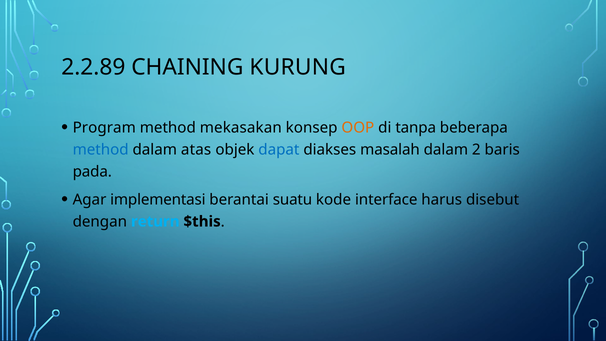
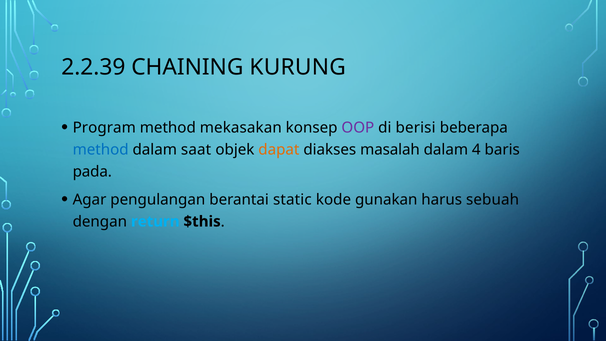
2.2.89: 2.2.89 -> 2.2.39
OOP colour: orange -> purple
tanpa: tanpa -> berisi
atas: atas -> saat
dapat colour: blue -> orange
2: 2 -> 4
implementasi: implementasi -> pengulangan
suatu: suatu -> static
interface: interface -> gunakan
disebut: disebut -> sebuah
